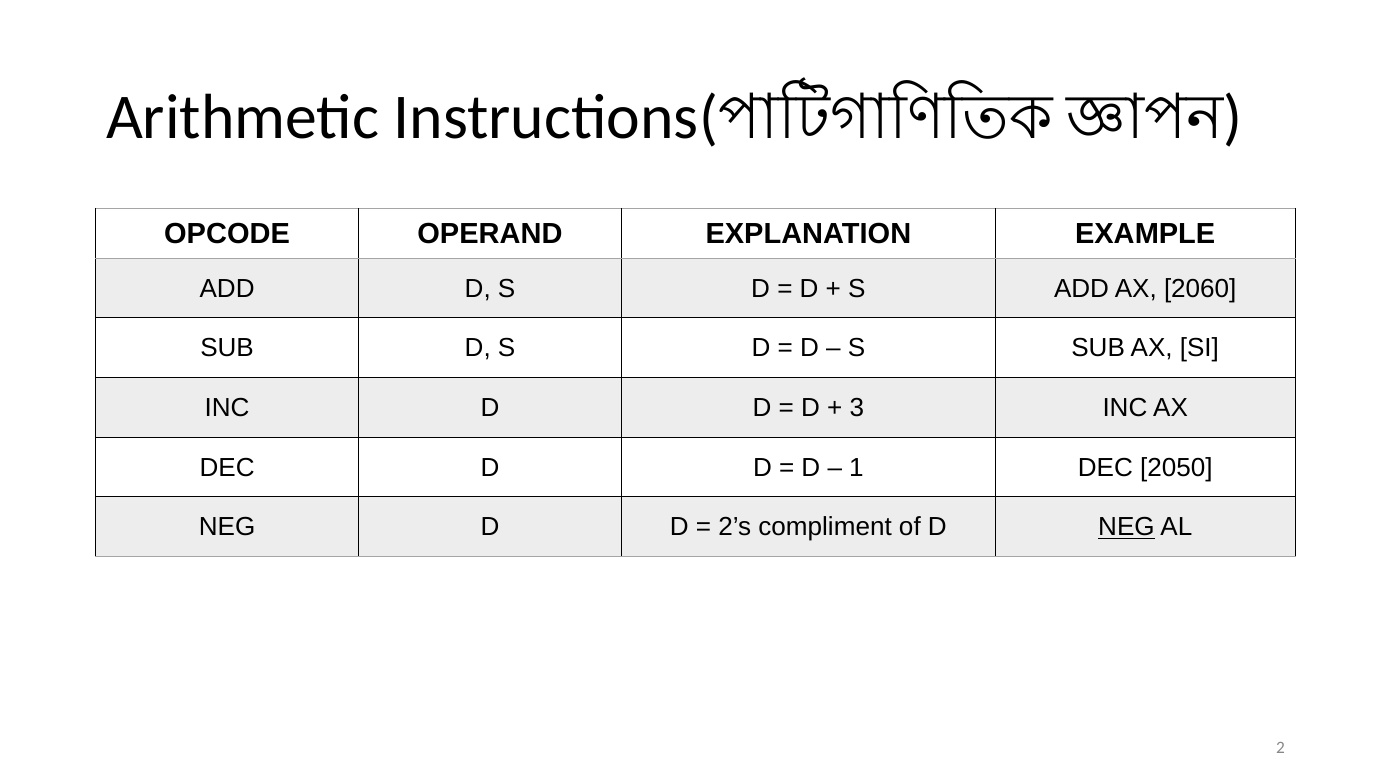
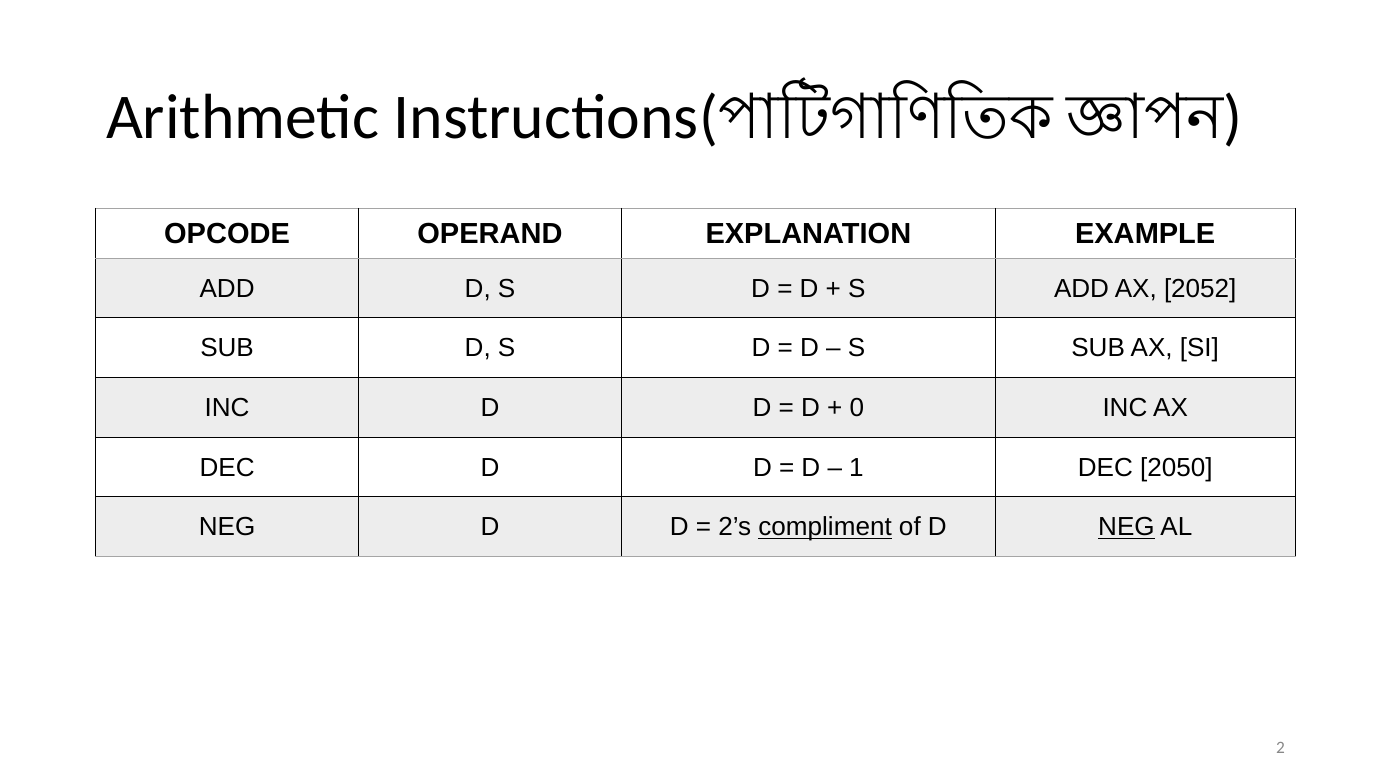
2060: 2060 -> 2052
3: 3 -> 0
compliment underline: none -> present
